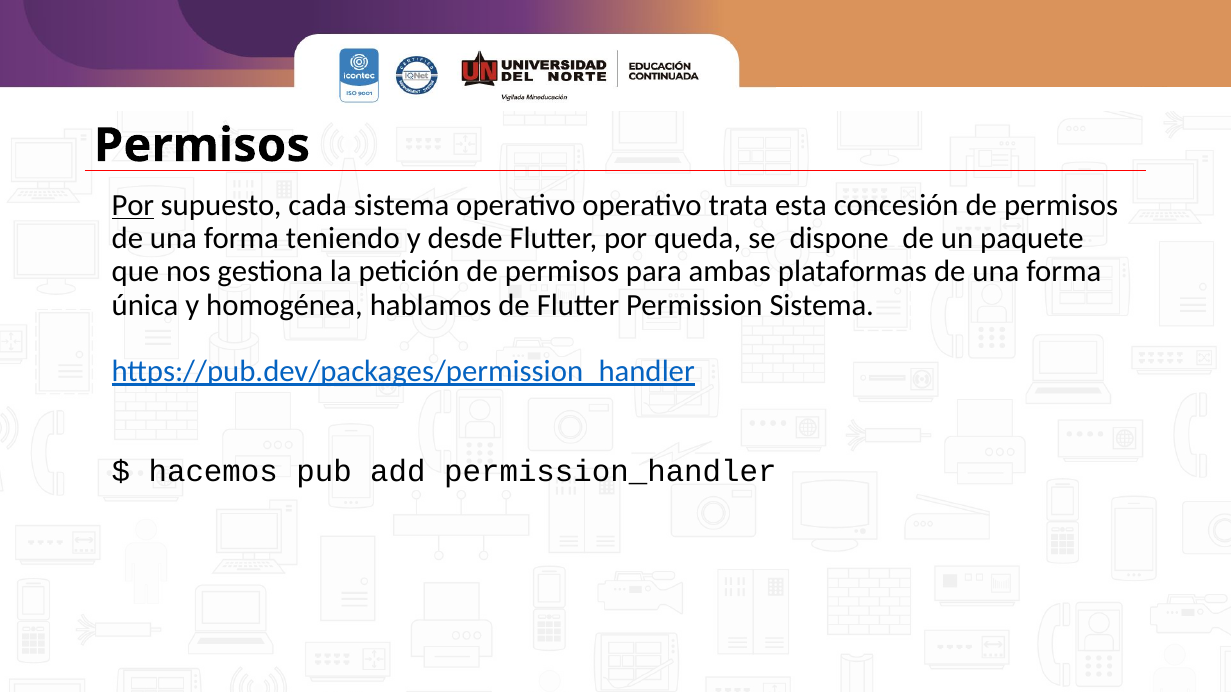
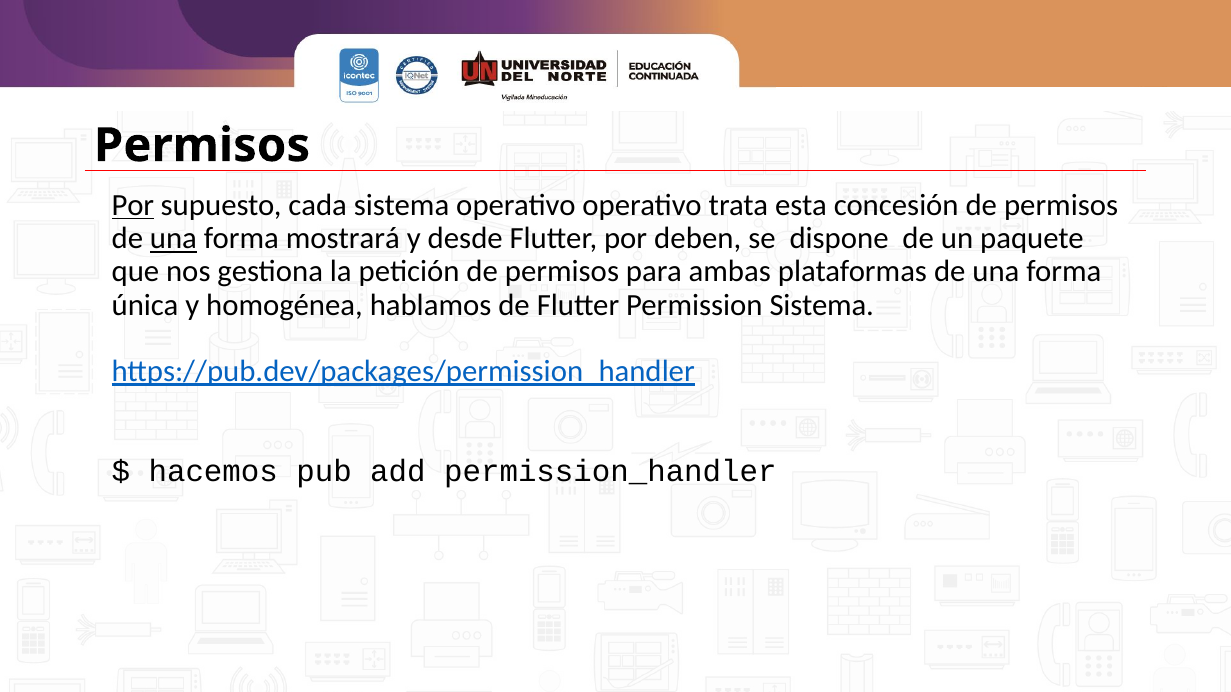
una at (173, 239) underline: none -> present
teniendo: teniendo -> mostrará
queda: queda -> deben
